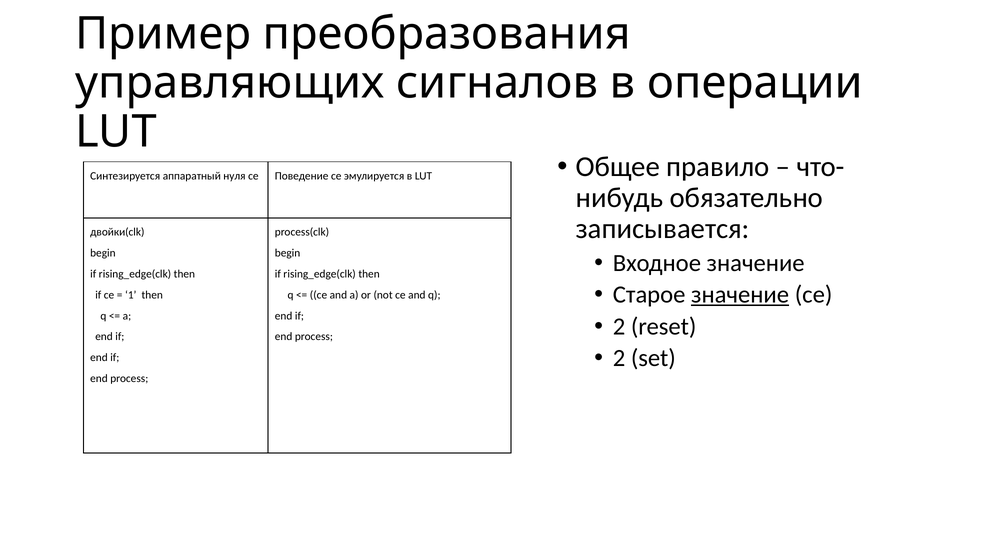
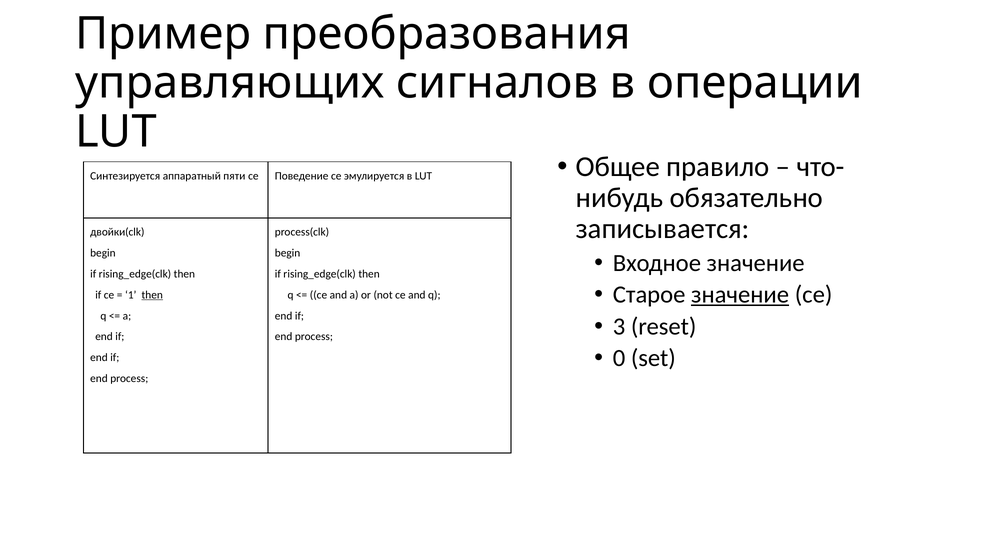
нуля: нуля -> пяти
then at (152, 295) underline: none -> present
2 at (619, 327): 2 -> 3
2 at (619, 358): 2 -> 0
